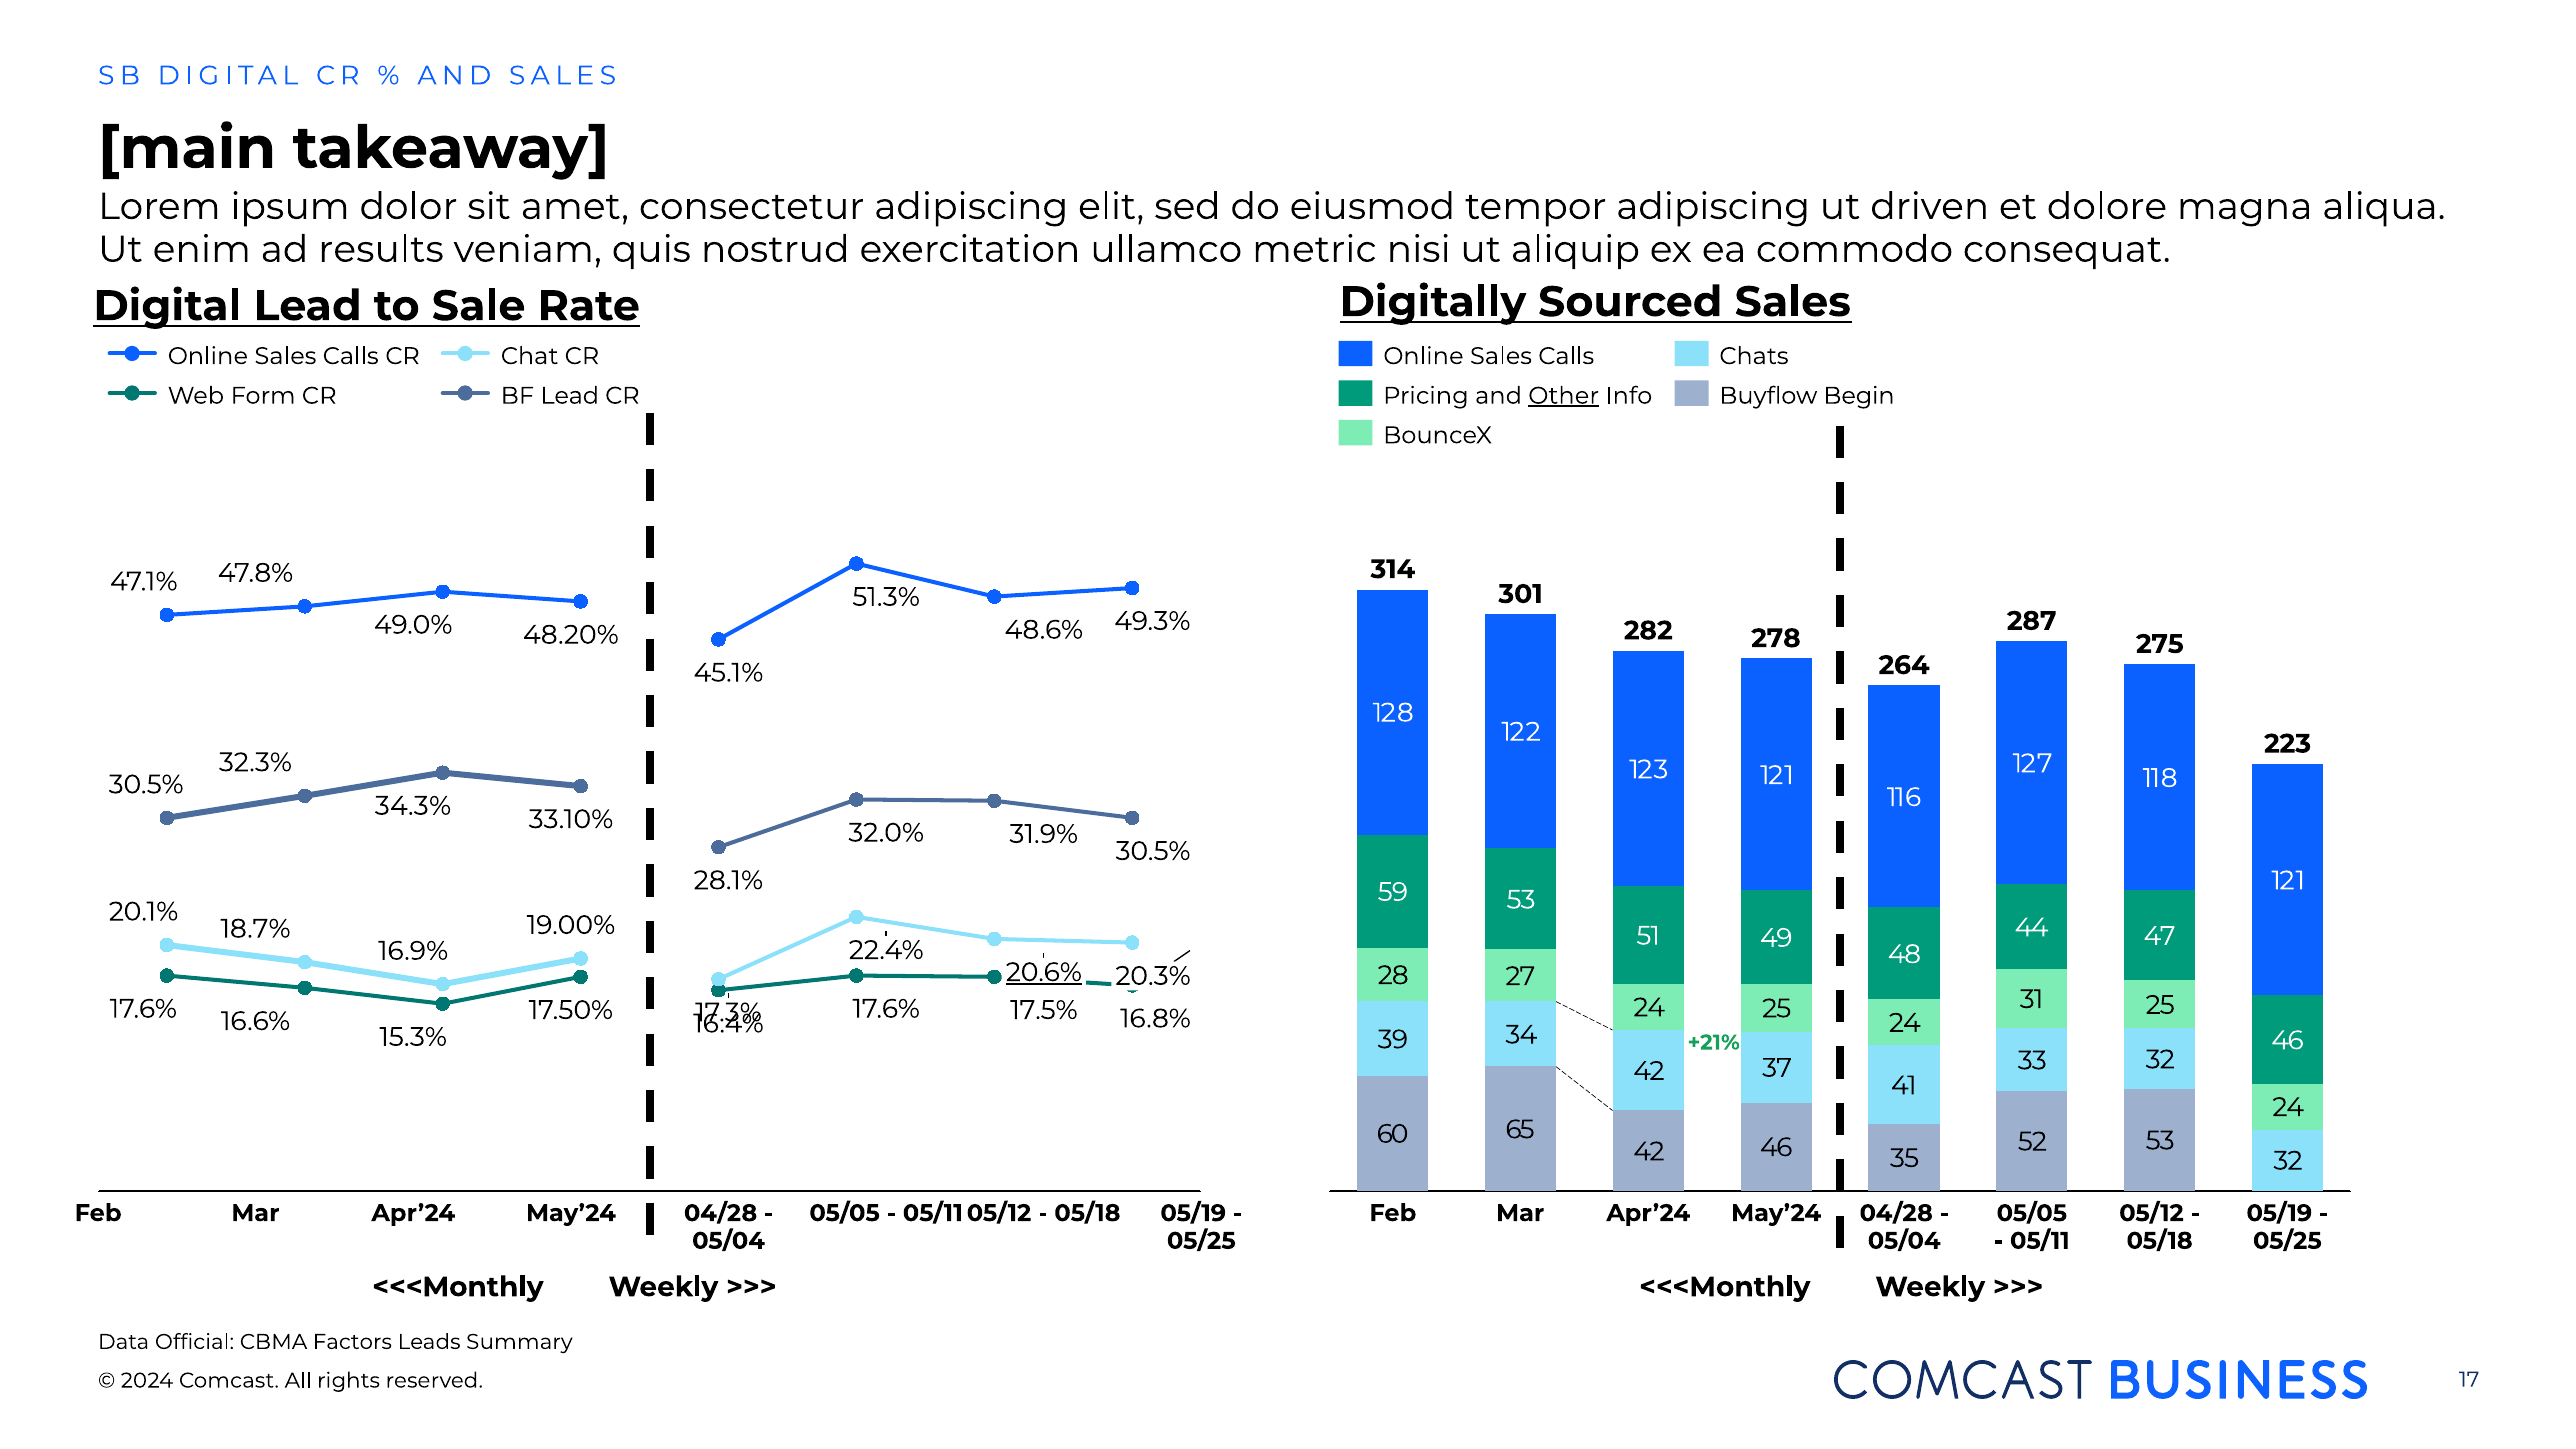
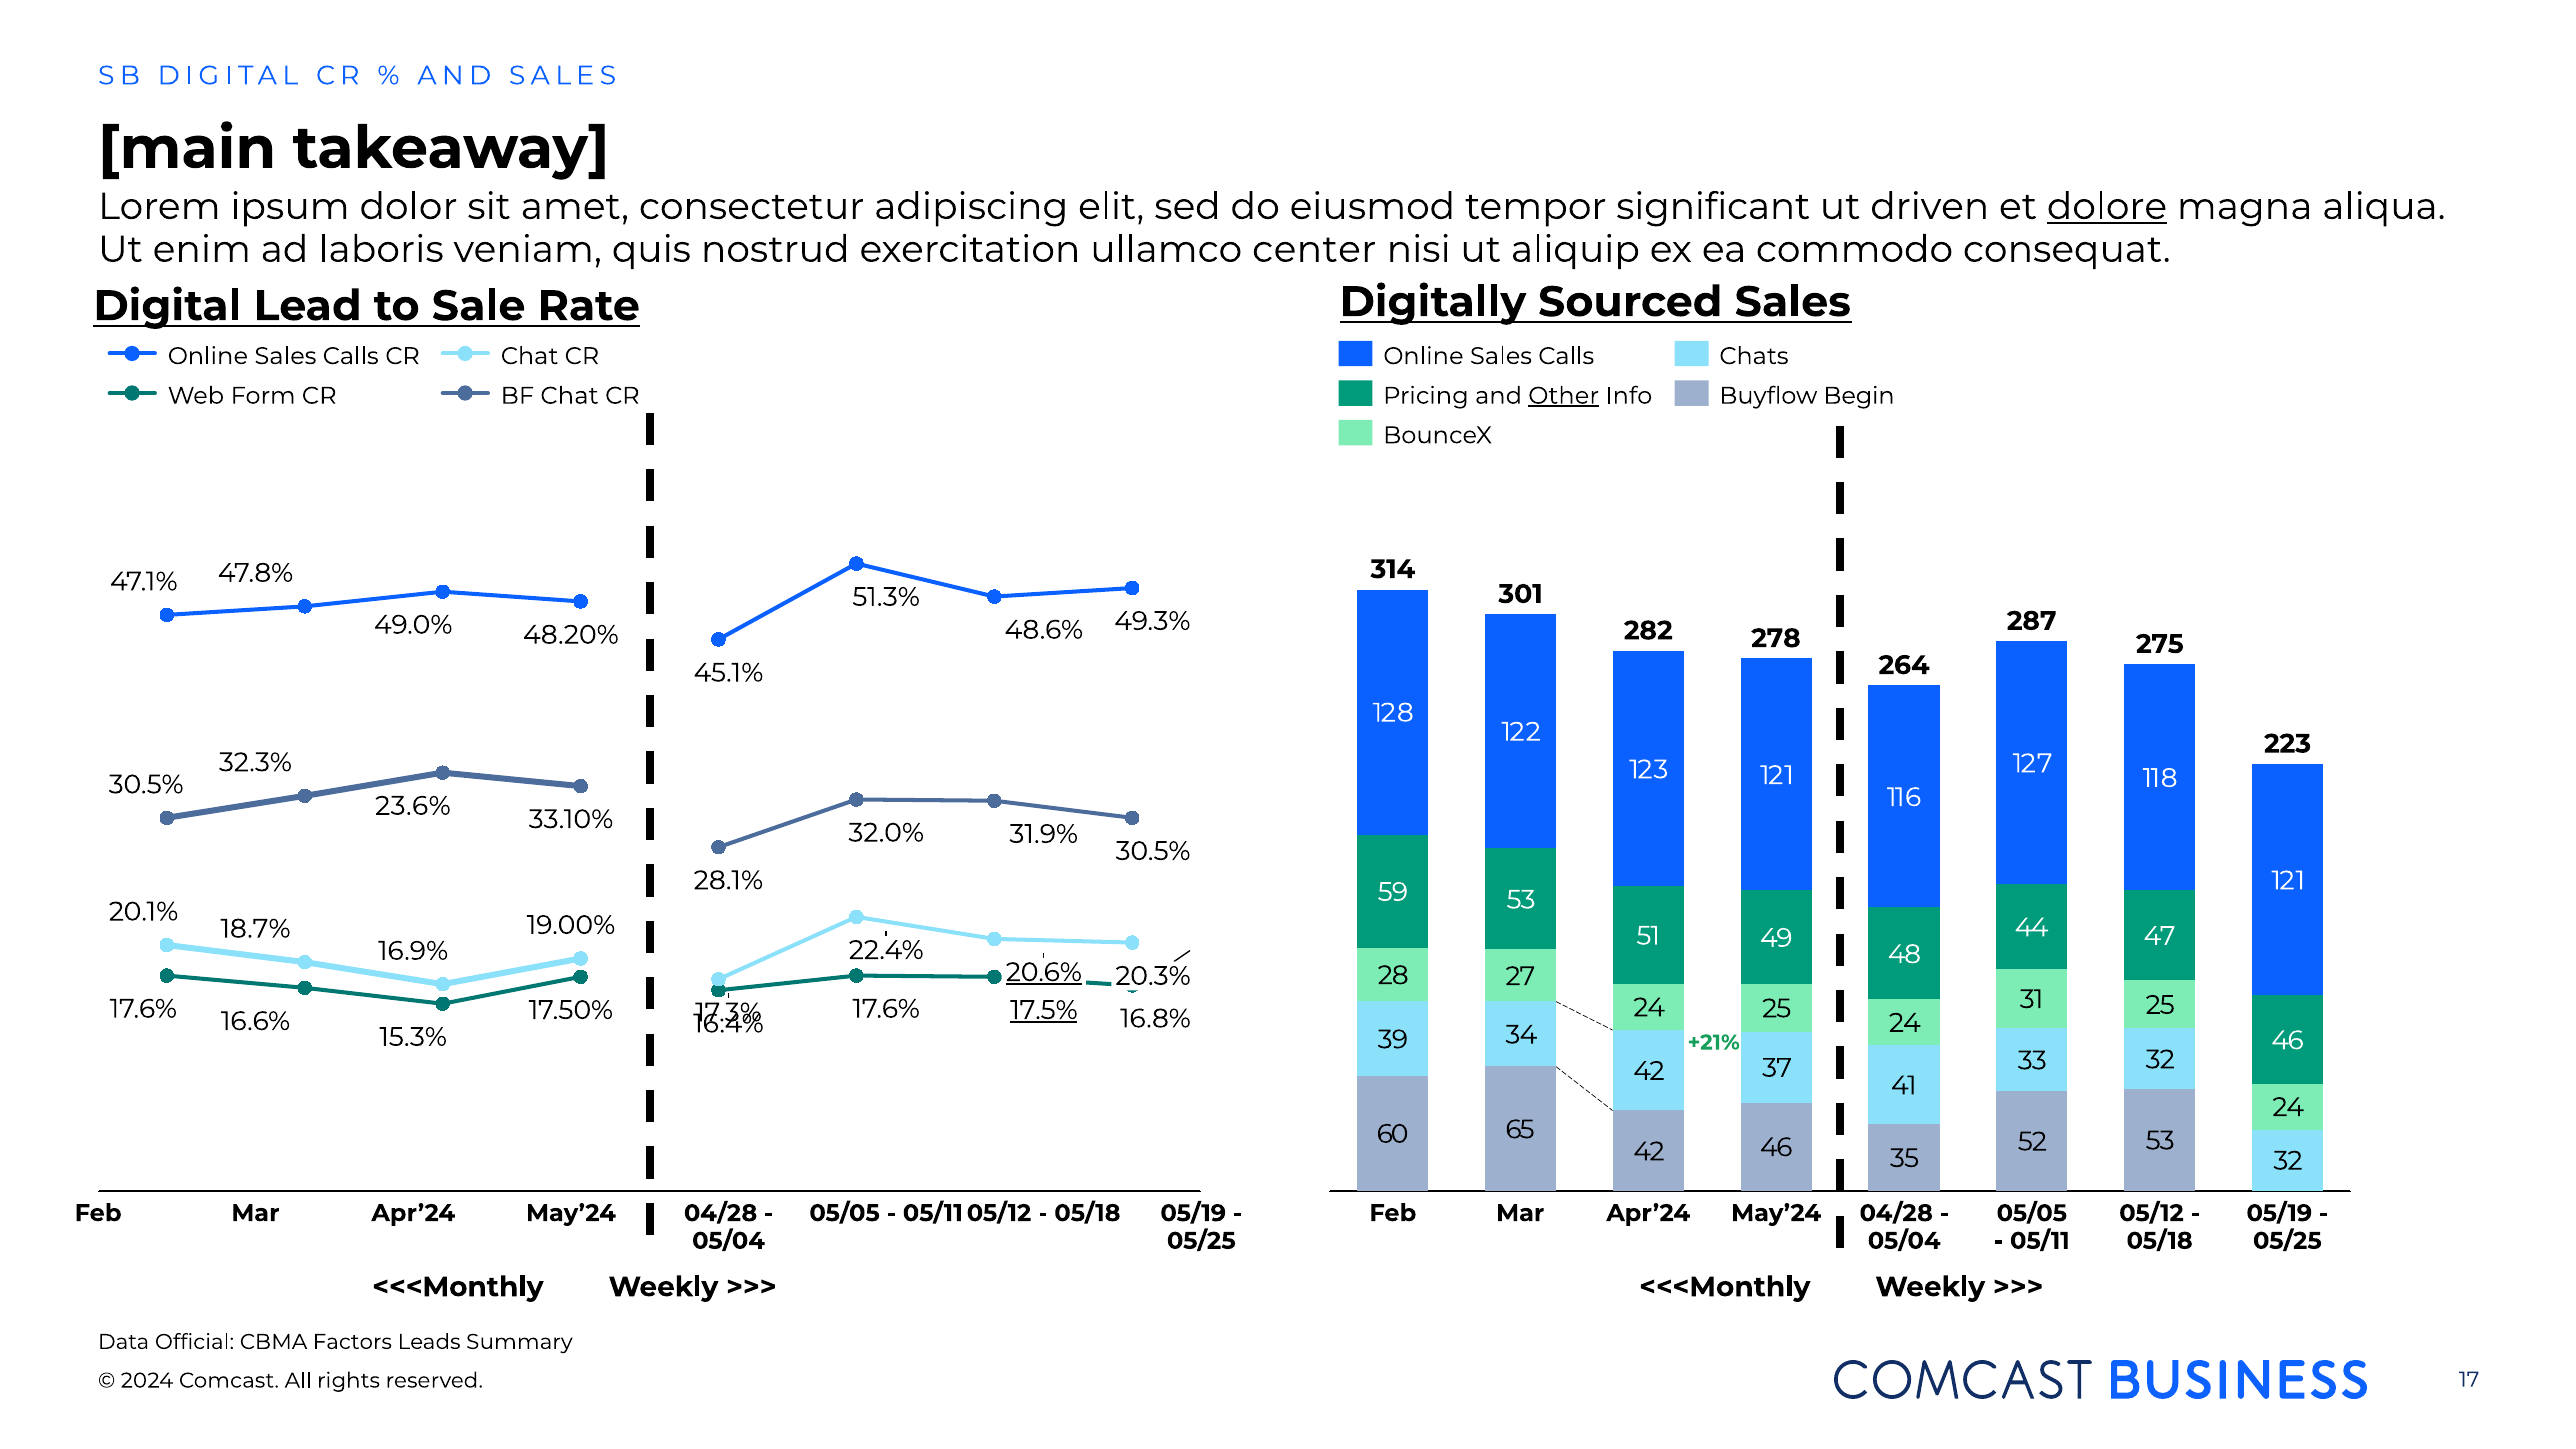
tempor adipiscing: adipiscing -> significant
dolore underline: none -> present
results: results -> laboris
metric: metric -> center
BF Lead: Lead -> Chat
34.3%: 34.3% -> 23.6%
17.5% underline: none -> present
